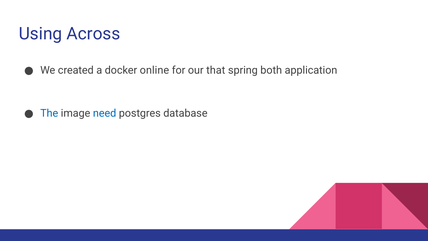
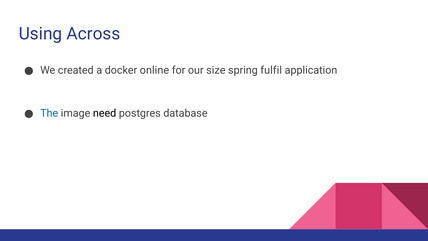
that: that -> size
both: both -> fulfil
need colour: blue -> black
